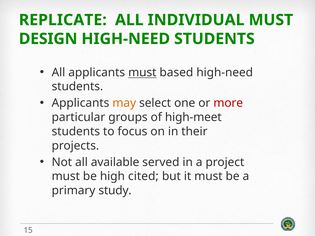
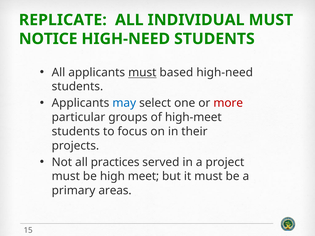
DESIGN: DESIGN -> NOTICE
may colour: orange -> blue
available: available -> practices
cited: cited -> meet
study: study -> areas
